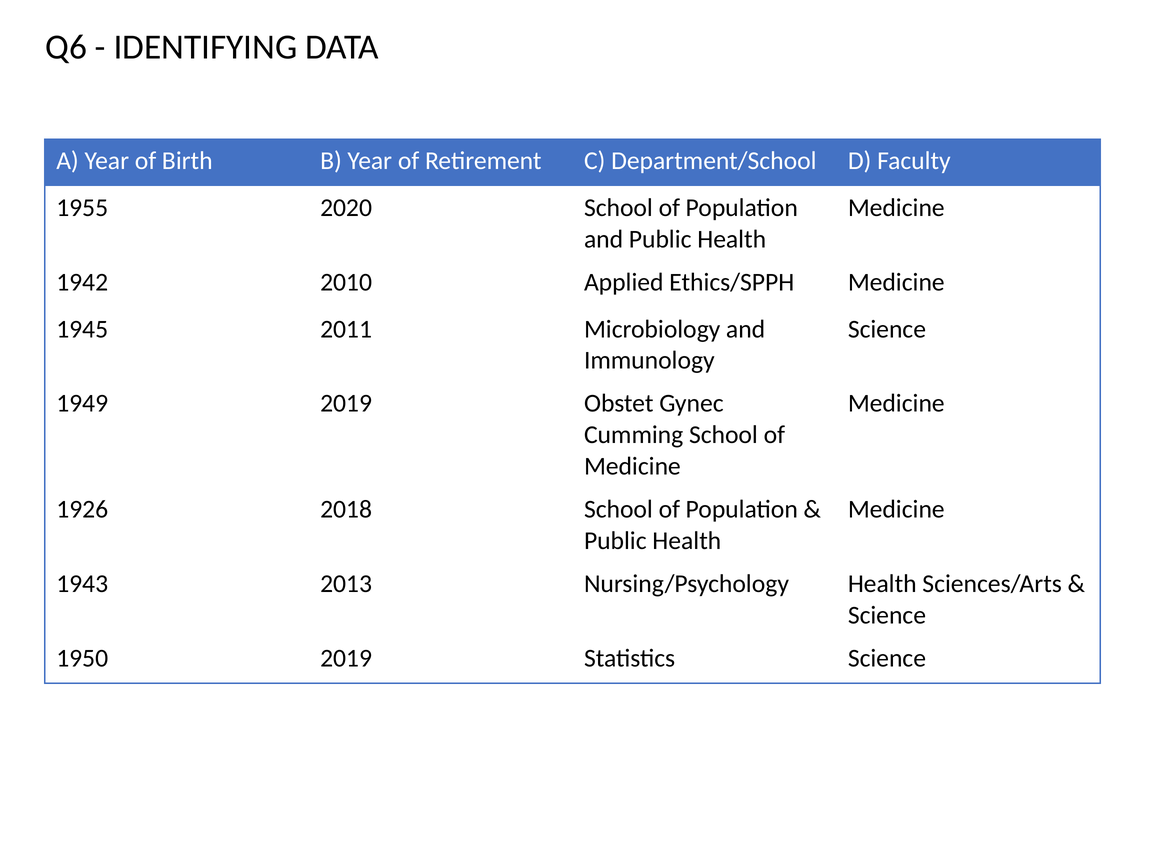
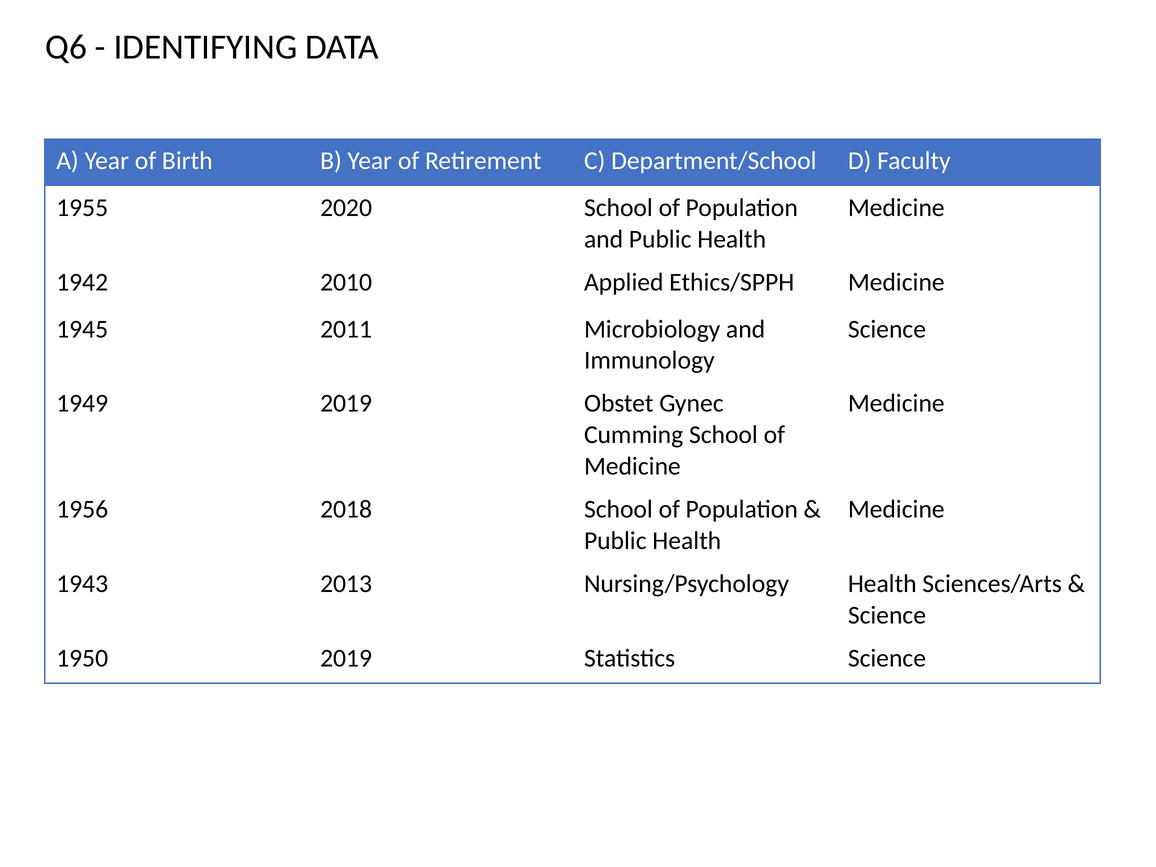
1926: 1926 -> 1956
